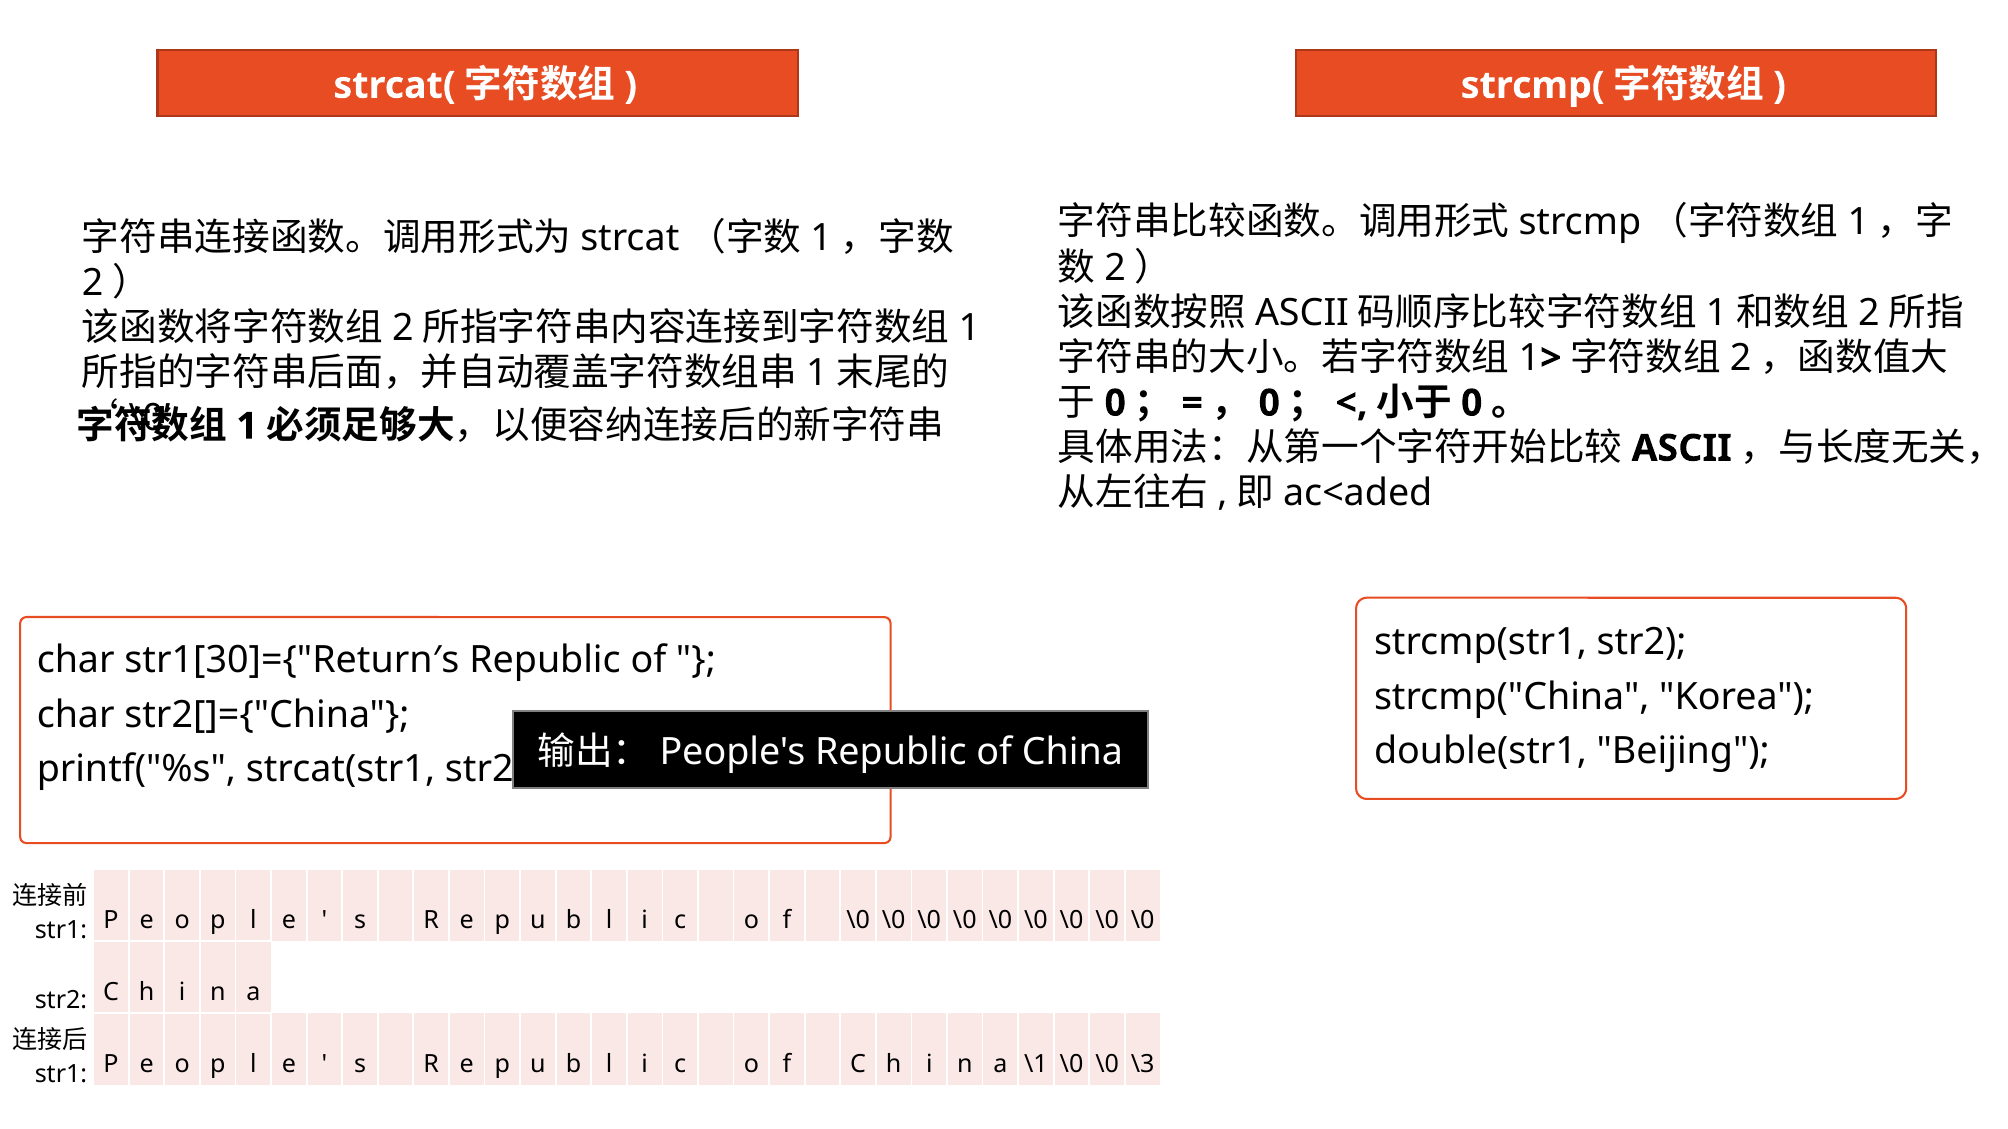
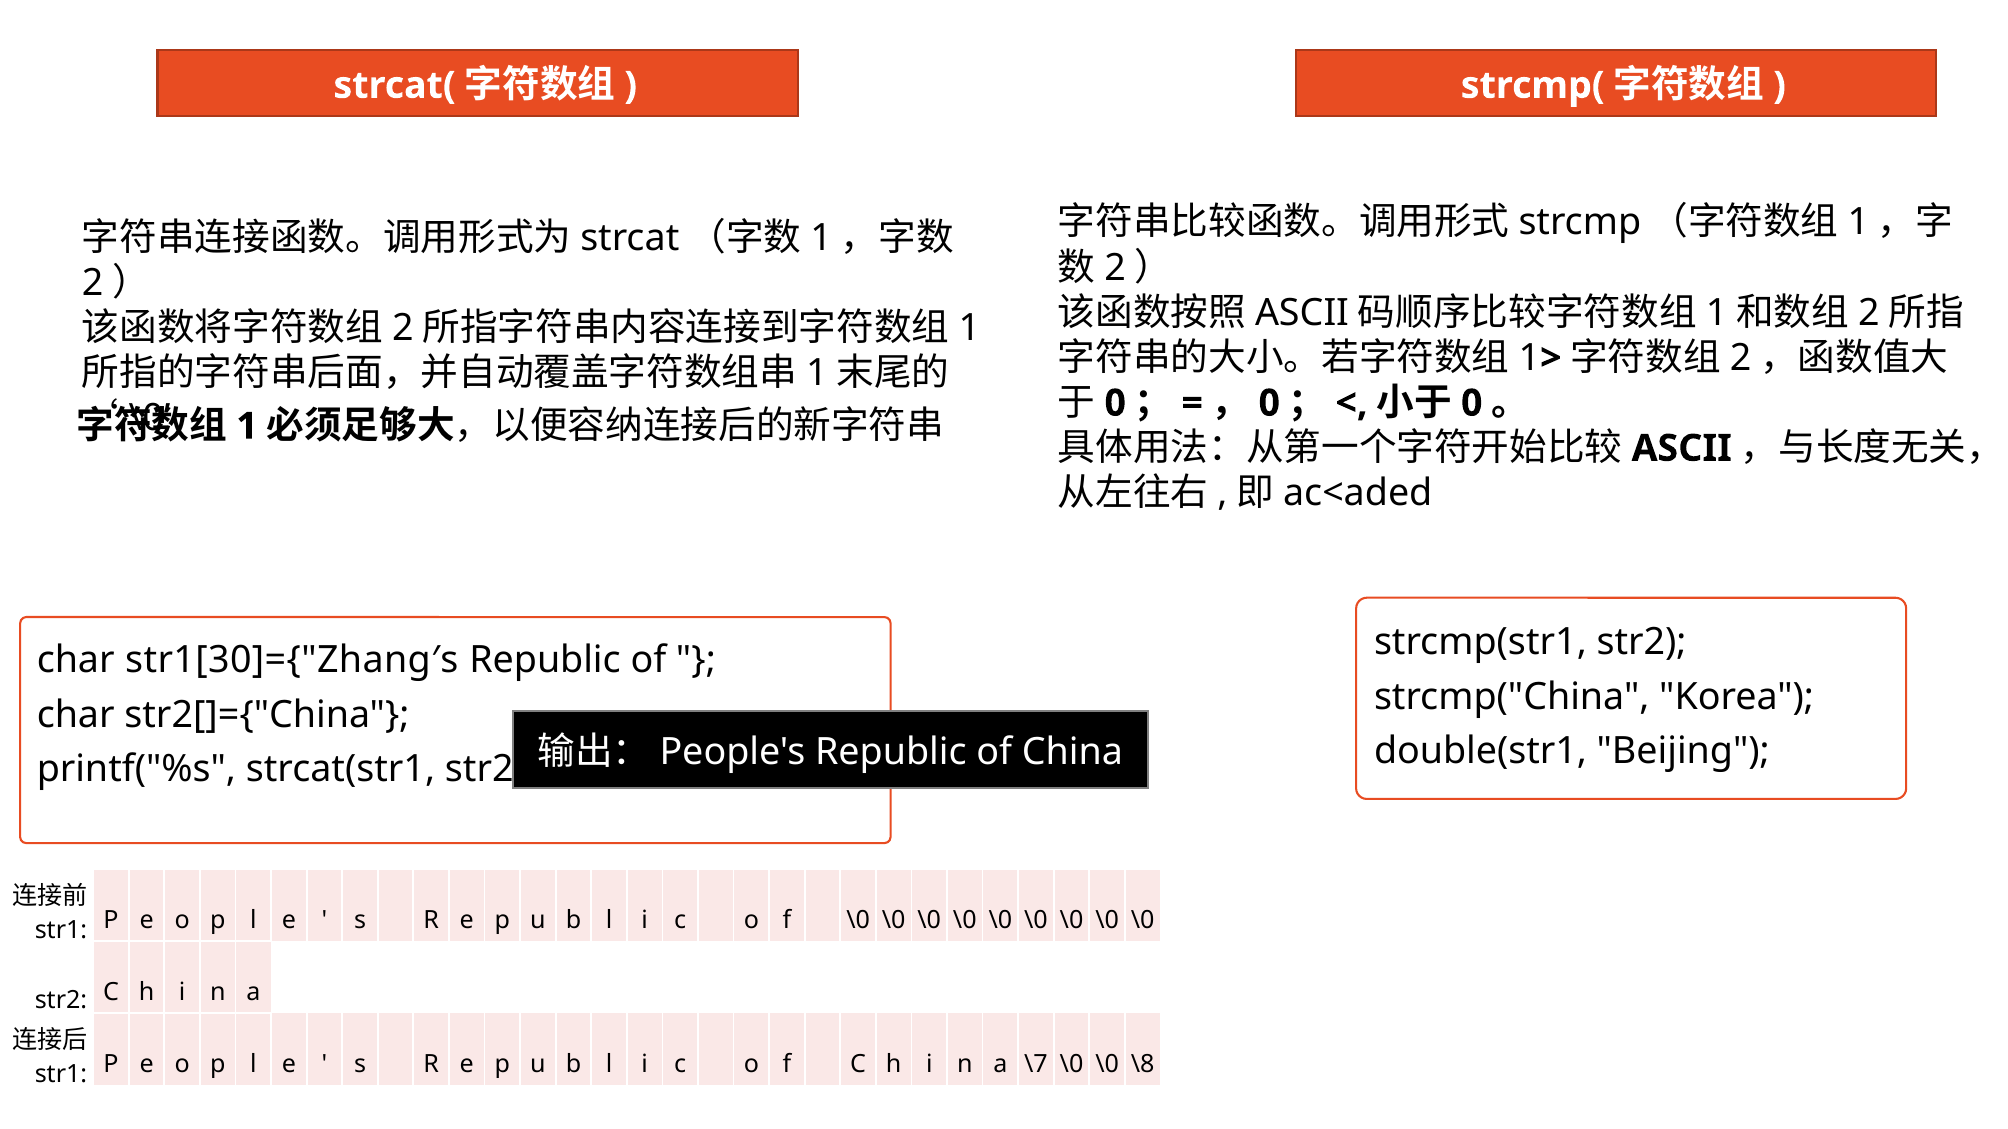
str1[30]={"Return′s: str1[30]={"Return′s -> str1[30]={"Zhang′s
\1: \1 -> \7
\3: \3 -> \8
